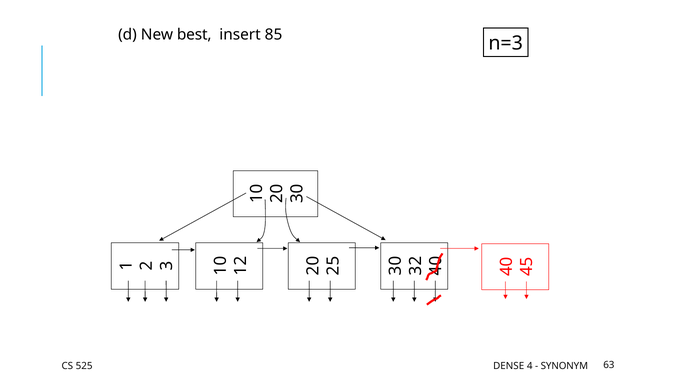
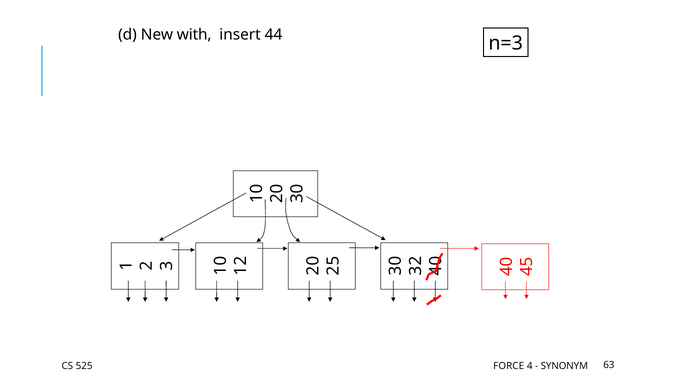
best: best -> with
85: 85 -> 44
DENSE: DENSE -> FORCE
